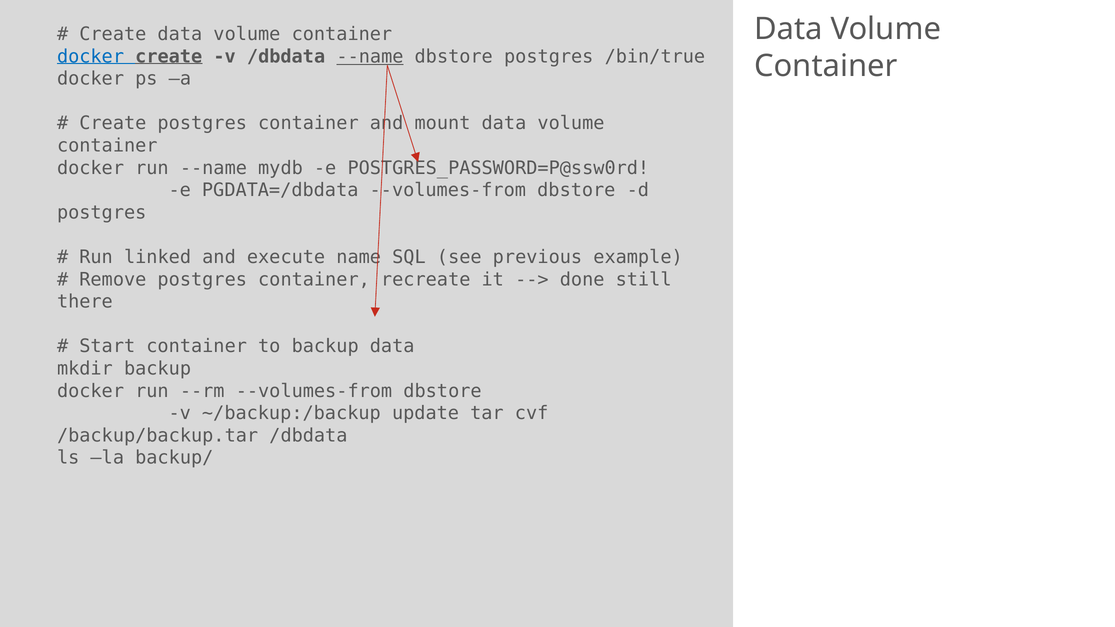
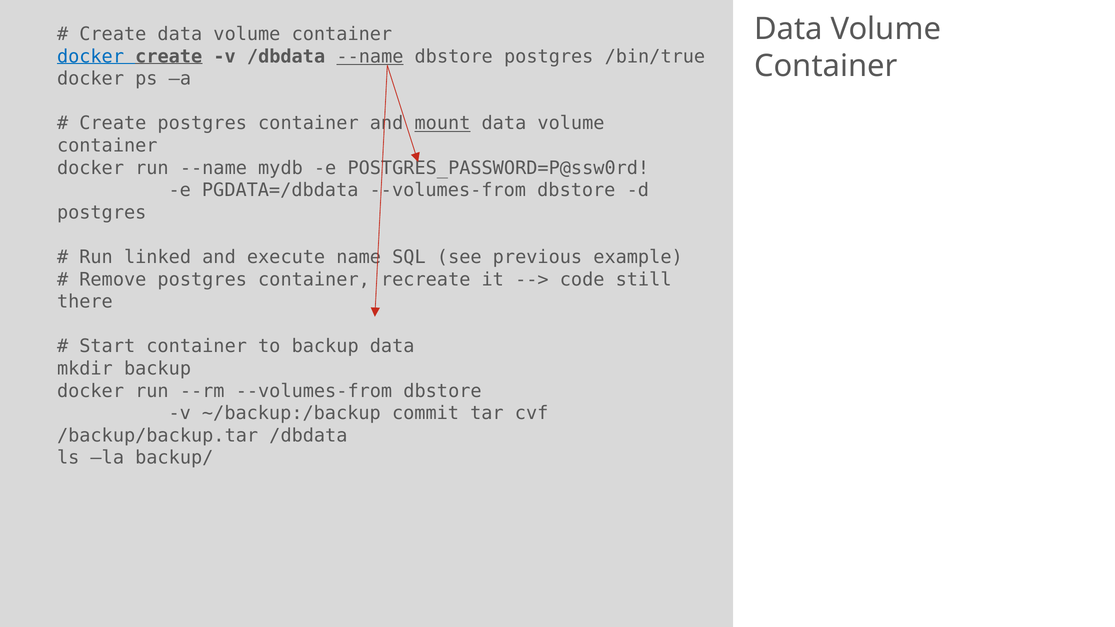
mount underline: none -> present
done: done -> code
update: update -> commit
